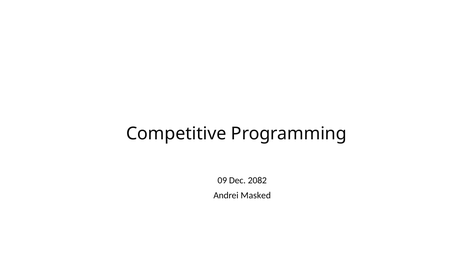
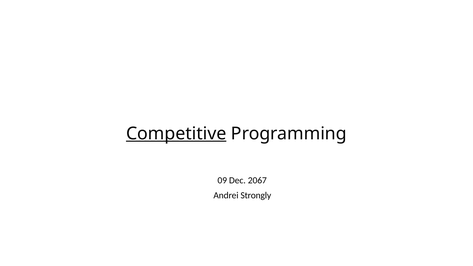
Competitive underline: none -> present
2082: 2082 -> 2067
Masked: Masked -> Strongly
